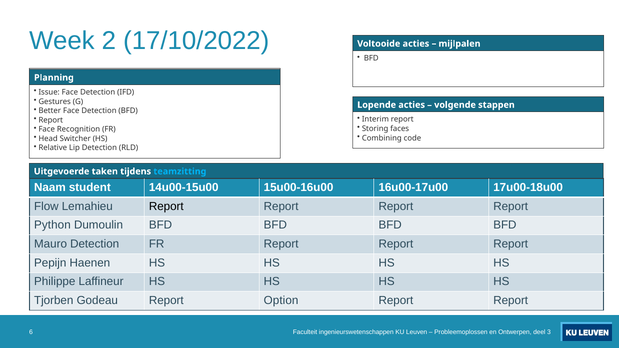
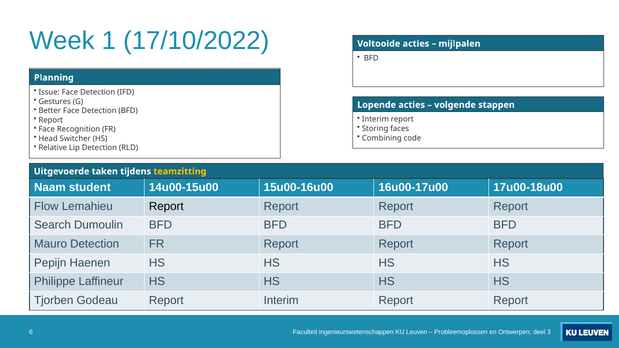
2: 2 -> 1
teamzitting colour: light blue -> yellow
Python: Python -> Search
Report Option: Option -> Interim
